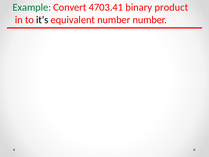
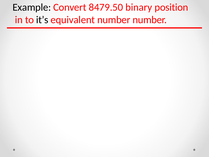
Example colour: green -> black
4703.41: 4703.41 -> 8479.50
product: product -> position
